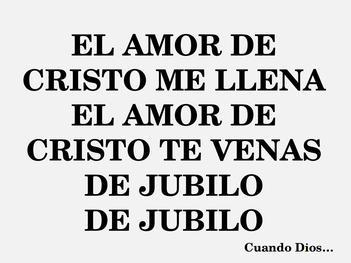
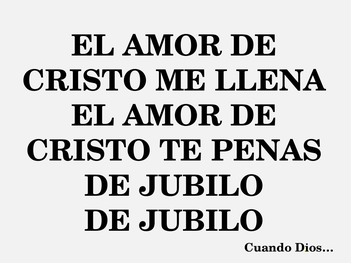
VENAS: VENAS -> PENAS
